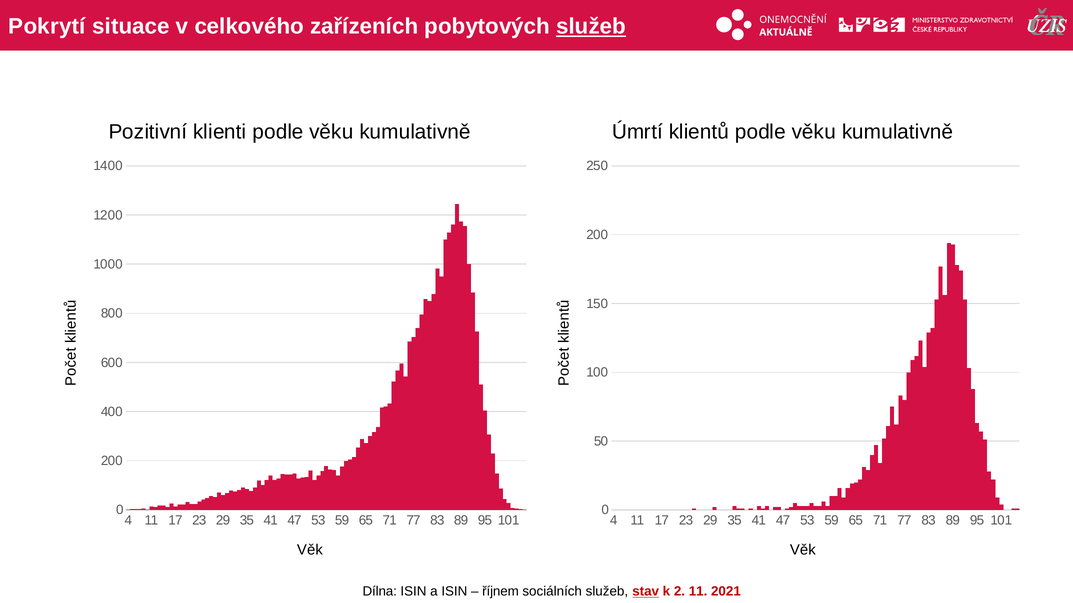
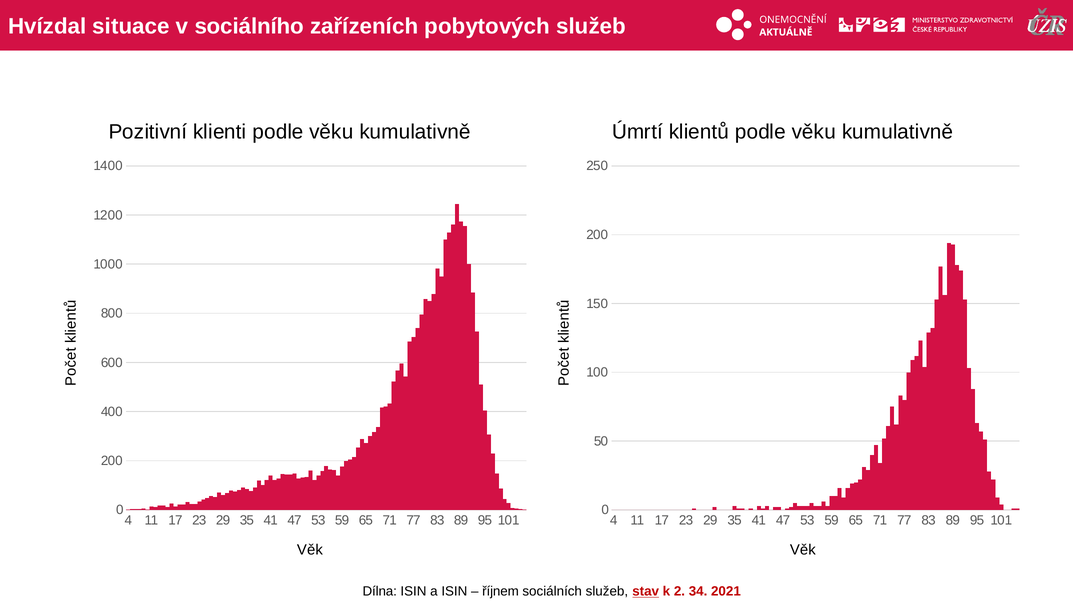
Pokrytí: Pokrytí -> Hvízdal
celkového: celkového -> sociálního
služeb at (591, 27) underline: present -> none
2 11: 11 -> 34
